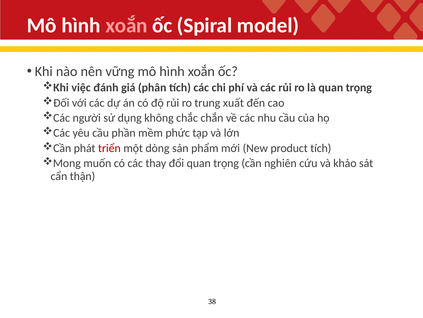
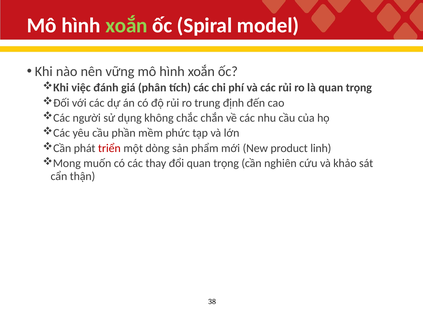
xoắn at (127, 25) colour: pink -> light green
xuất: xuất -> định
product tích: tích -> linh
